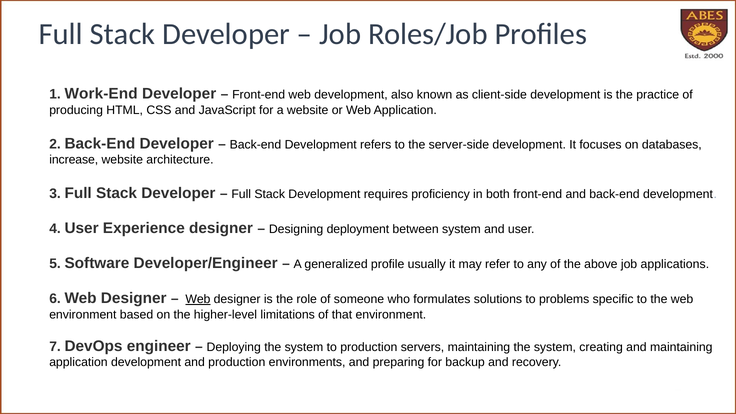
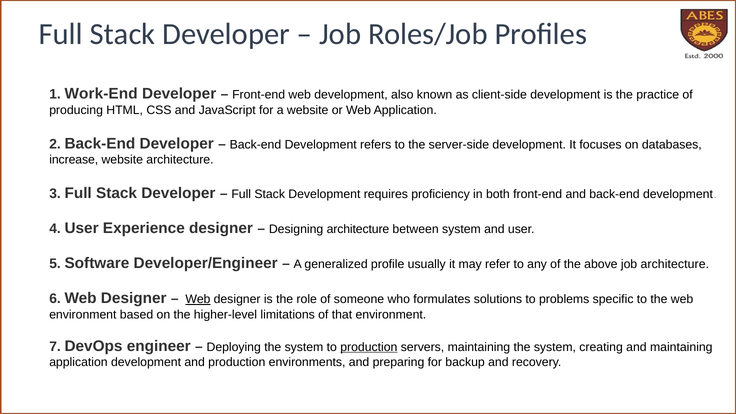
Designing deployment: deployment -> architecture
job applications: applications -> architecture
production at (369, 347) underline: none -> present
